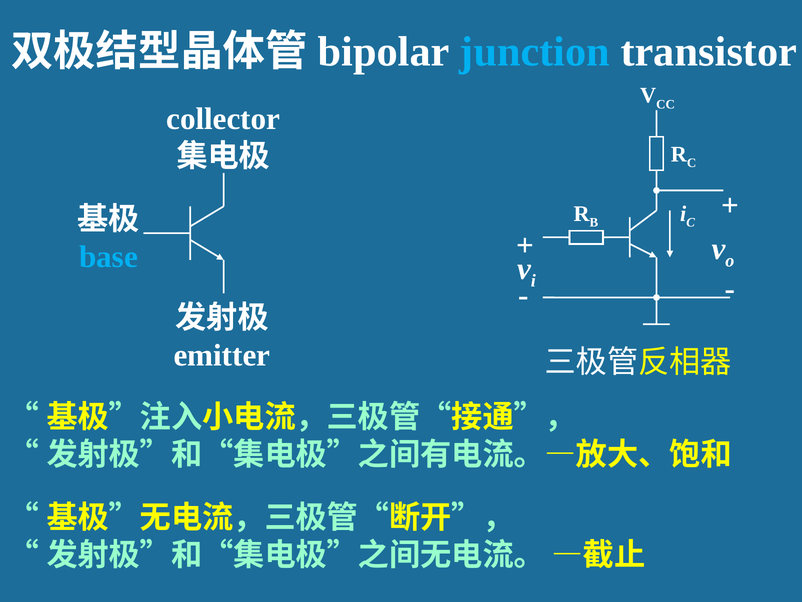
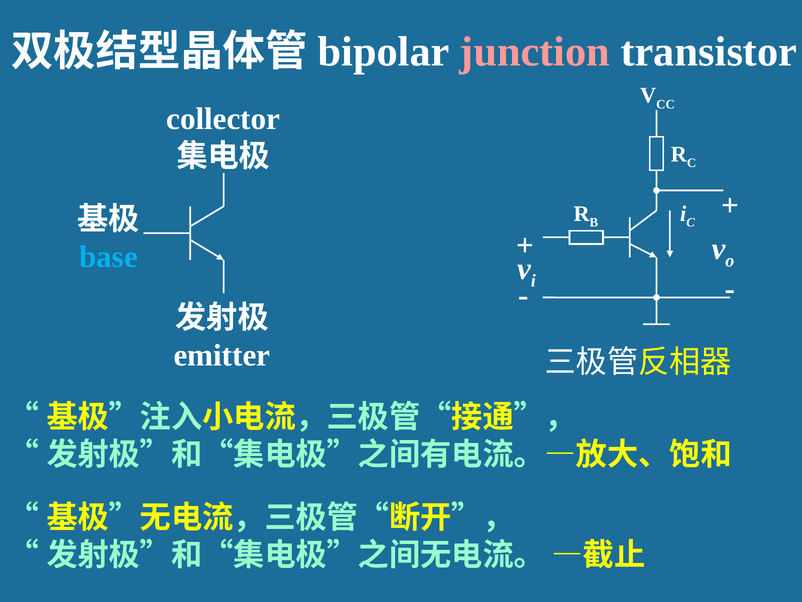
junction colour: light blue -> pink
